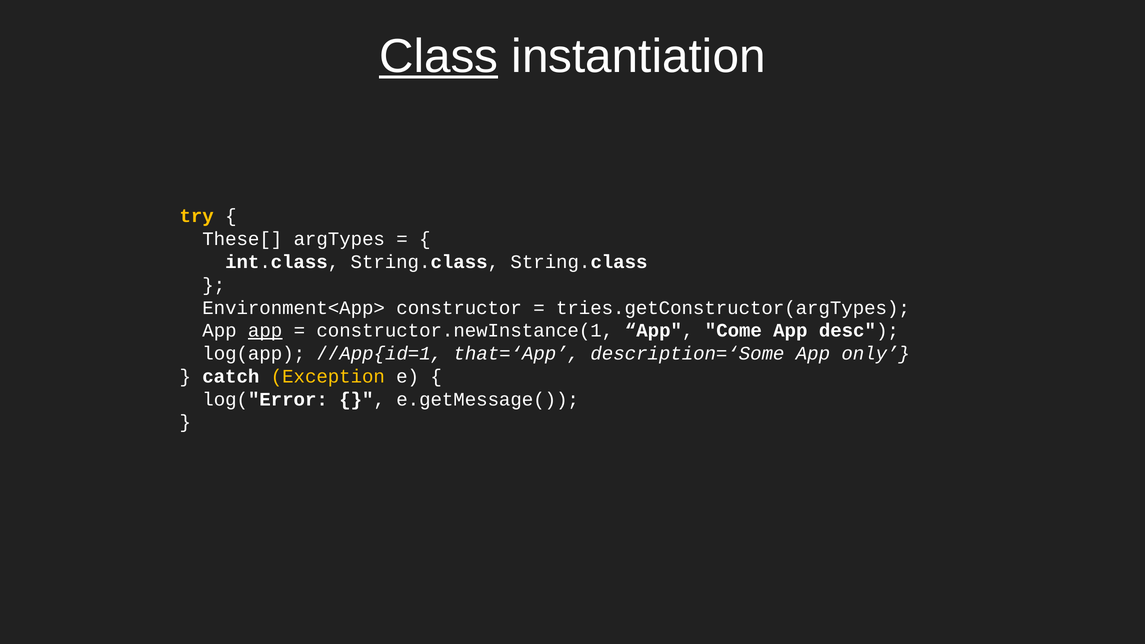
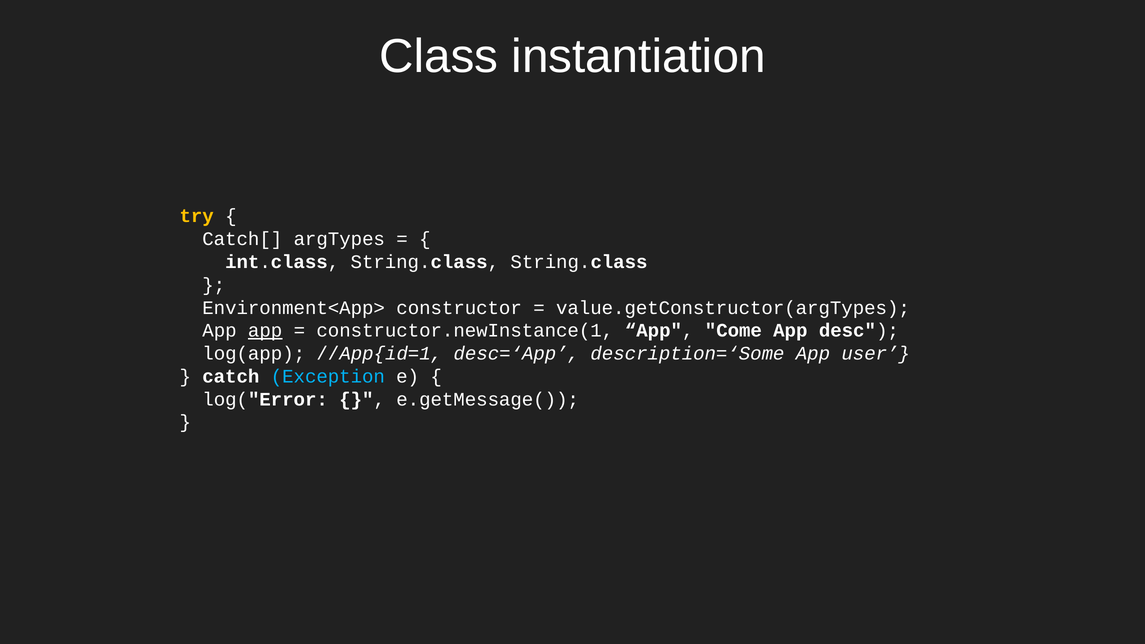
Class underline: present -> none
These[: These[ -> Catch[
tries.getConstructor(argTypes: tries.getConstructor(argTypes -> value.getConstructor(argTypes
that=‘App: that=‘App -> desc=‘App
only: only -> user
Exception colour: yellow -> light blue
